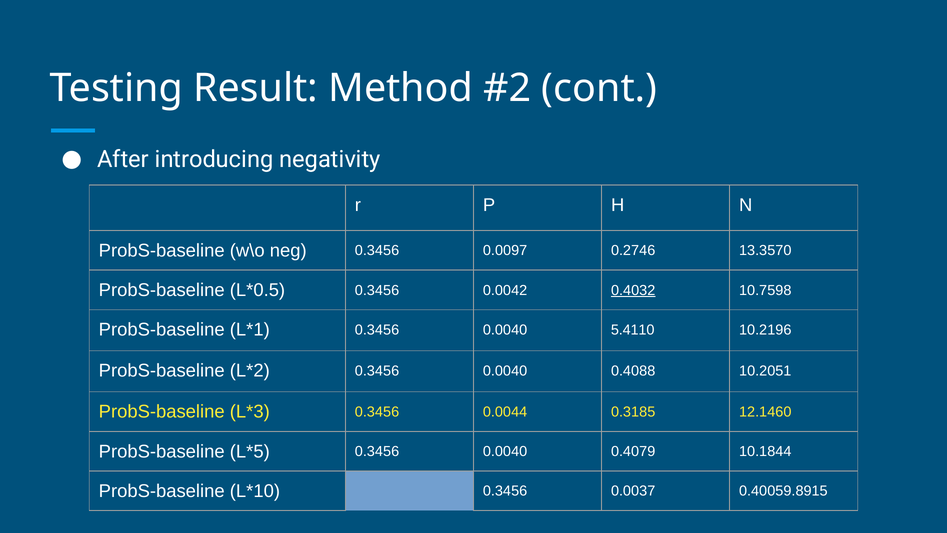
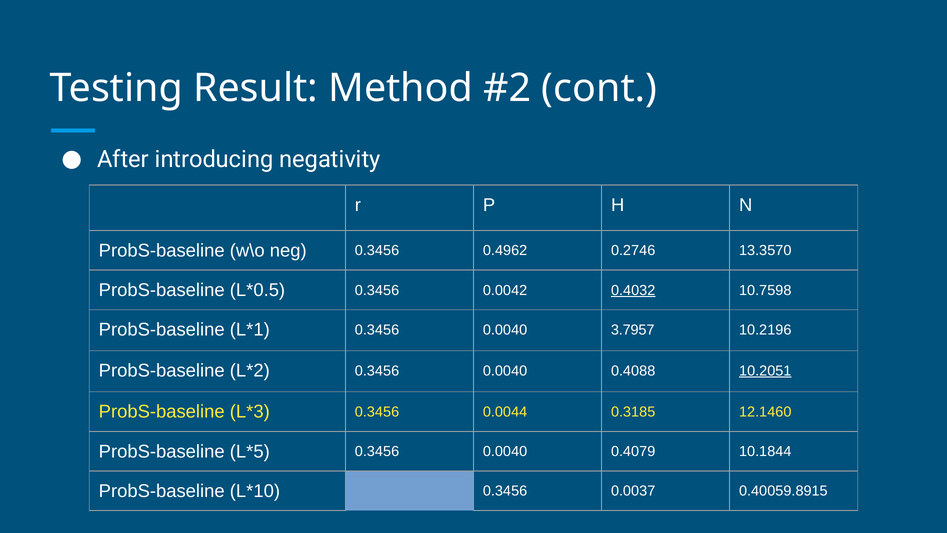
0.0097: 0.0097 -> 0.4962
5.4110: 5.4110 -> 3.7957
10.2051 underline: none -> present
